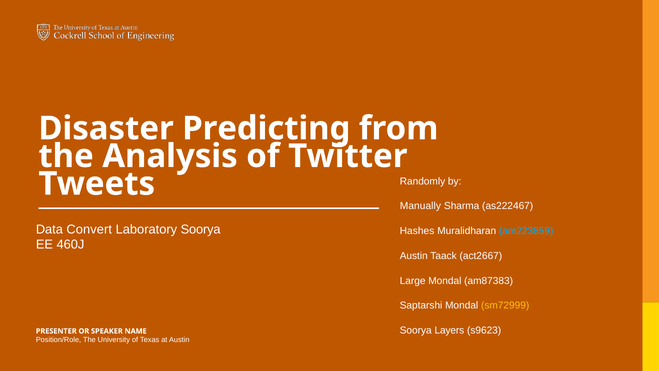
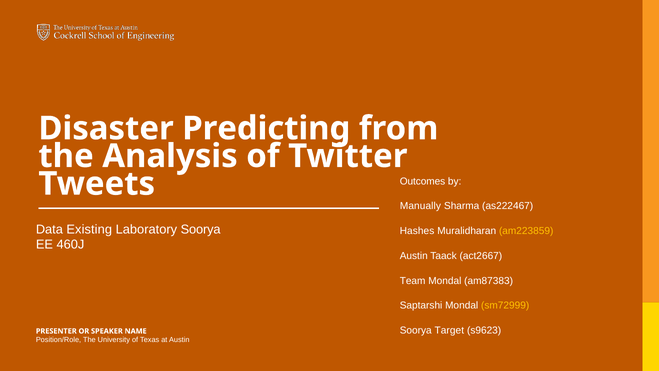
Randomly: Randomly -> Outcomes
Convert: Convert -> Existing
am223859 colour: light blue -> yellow
Large: Large -> Team
Layers: Layers -> Target
